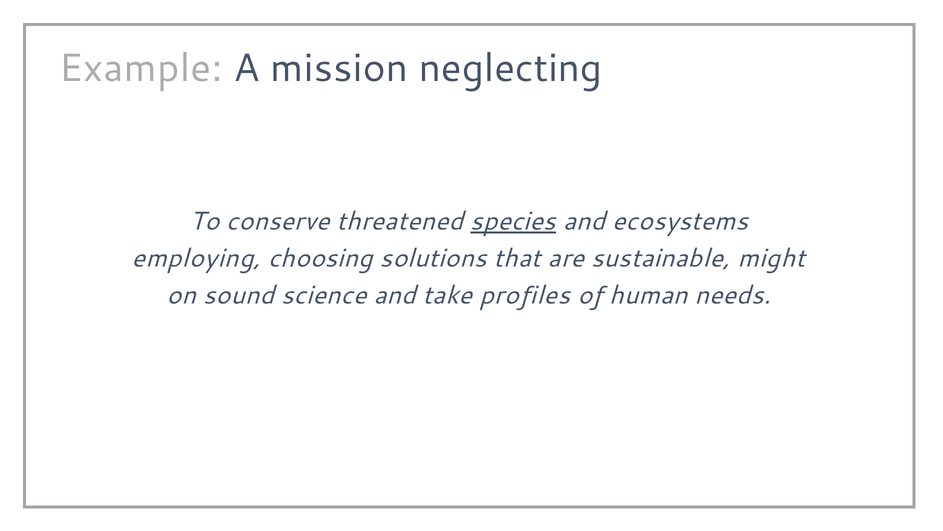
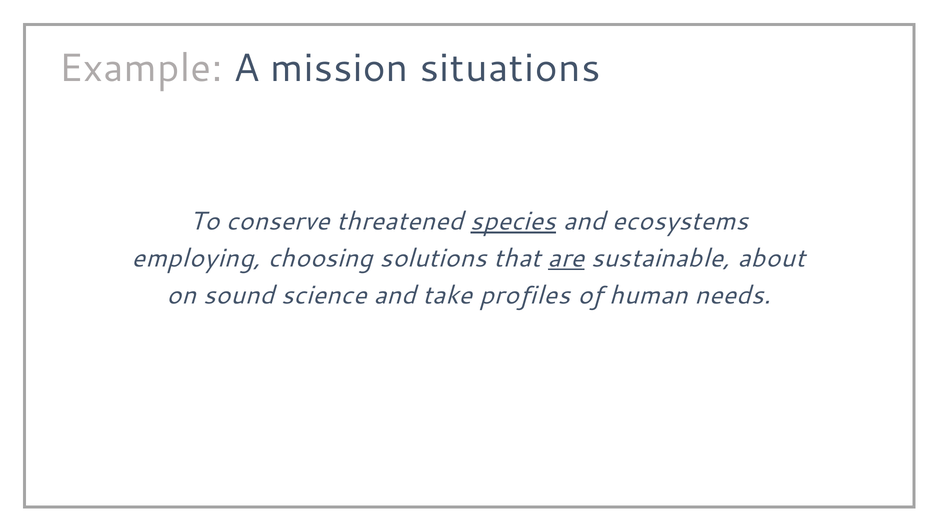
neglecting: neglecting -> situations
are underline: none -> present
might: might -> about
